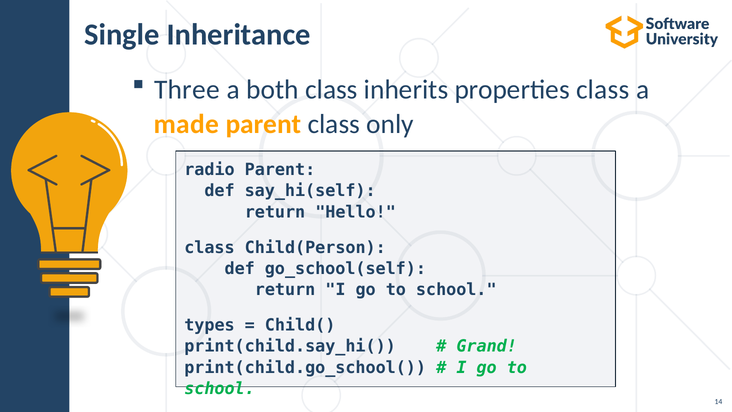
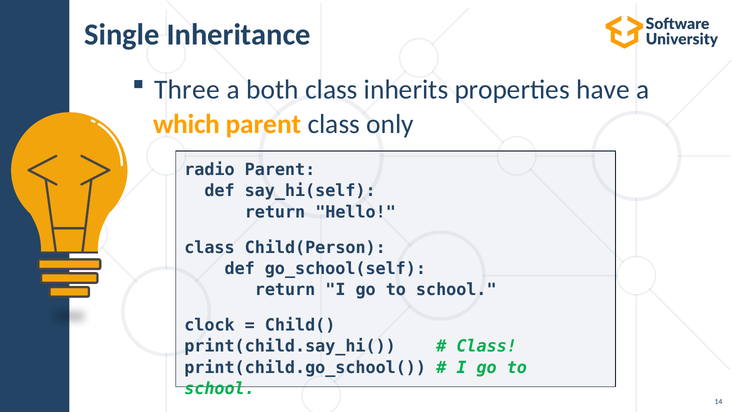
properties class: class -> have
made: made -> which
types: types -> clock
Grand at (487, 346): Grand -> Class
